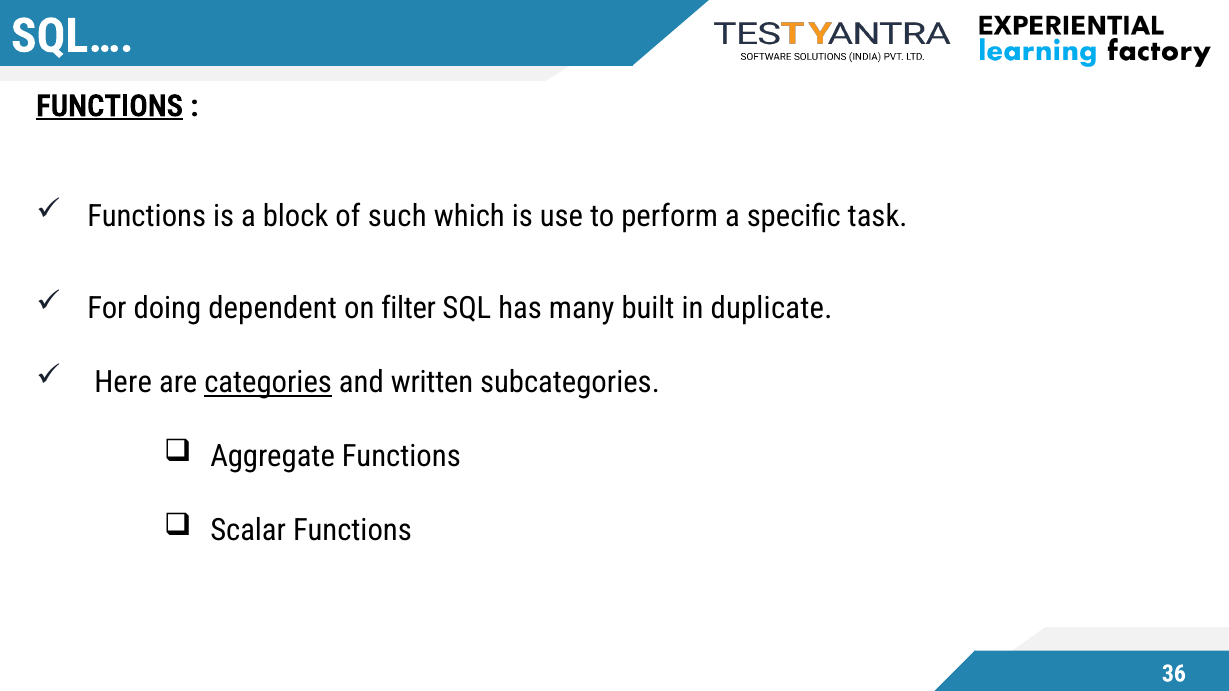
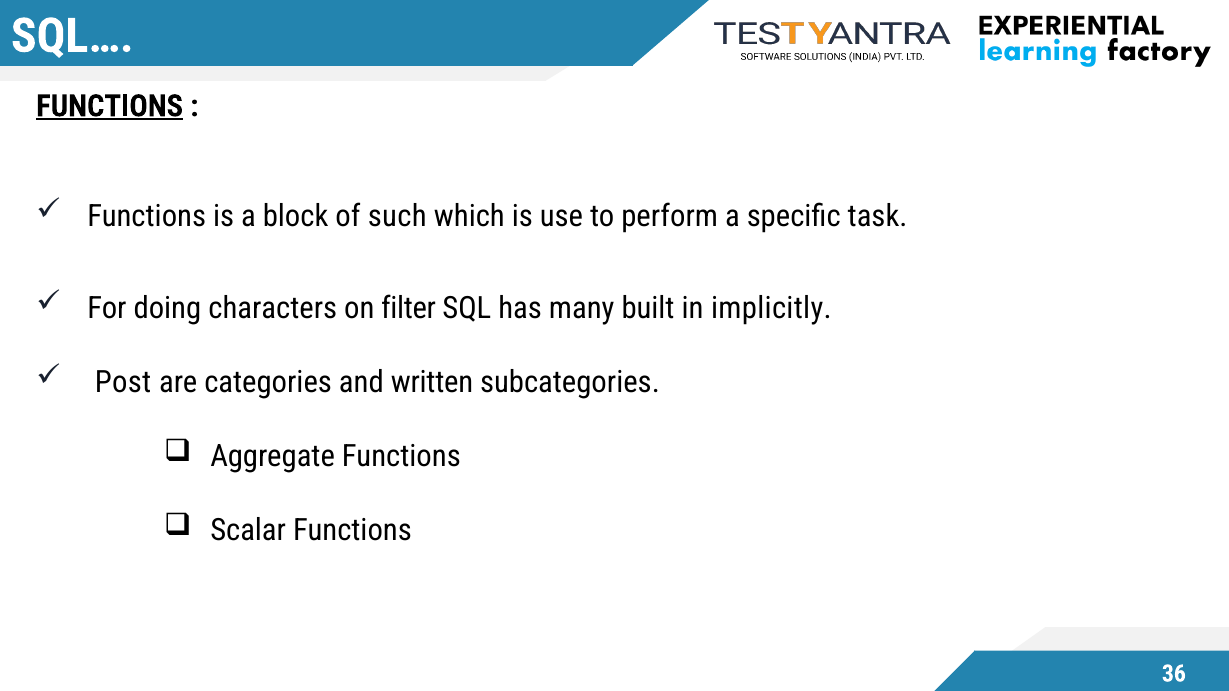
dependent: dependent -> characters
duplicate: duplicate -> implicitly
Here: Here -> Post
categories underline: present -> none
